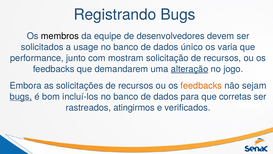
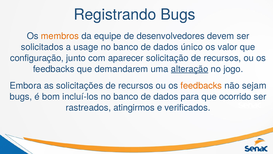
membros colour: black -> orange
varia: varia -> valor
performance: performance -> configuração
mostram: mostram -> aparecer
bugs at (21, 96) underline: present -> none
corretas: corretas -> ocorrido
